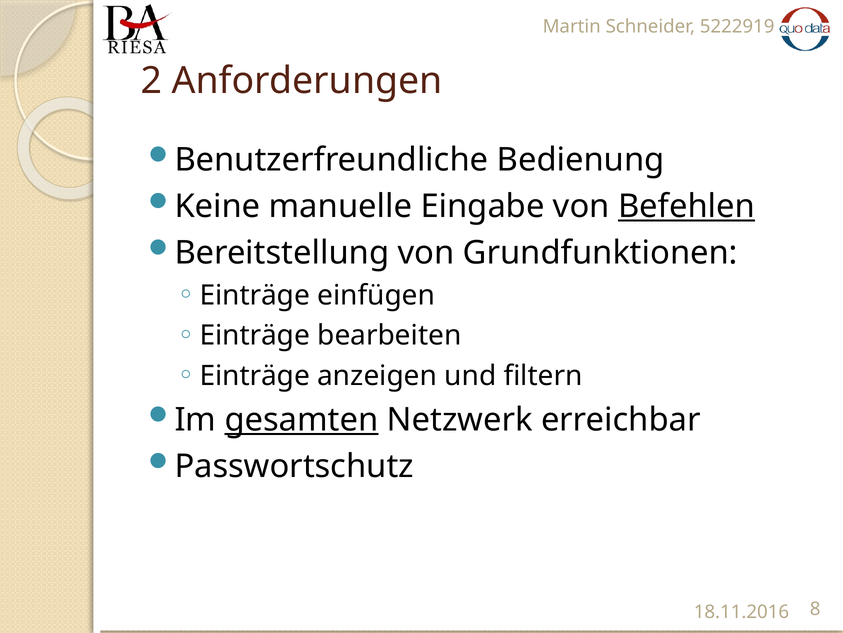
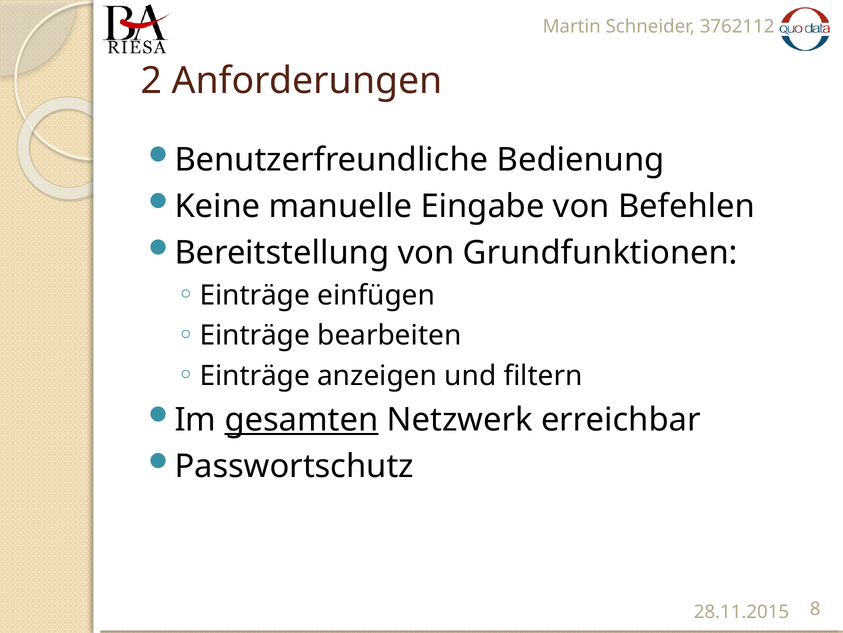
5222919: 5222919 -> 3762112
Befehlen underline: present -> none
18.11.2016: 18.11.2016 -> 28.11.2015
